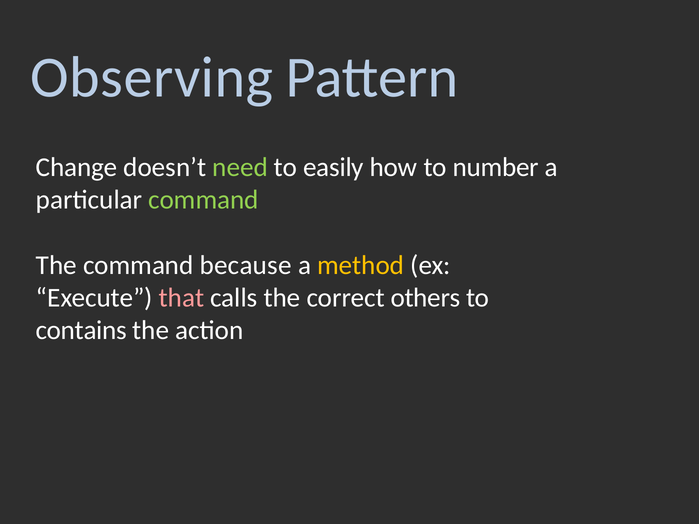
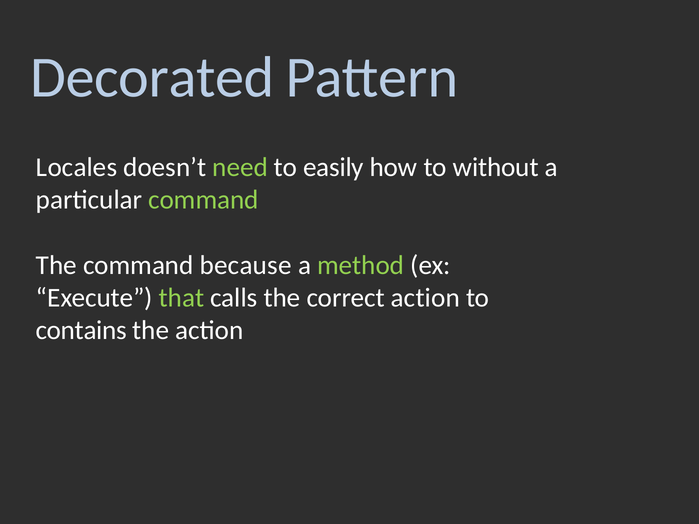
Observing: Observing -> Decorated
Change: Change -> Locales
number: number -> without
method colour: yellow -> light green
that colour: pink -> light green
correct others: others -> action
